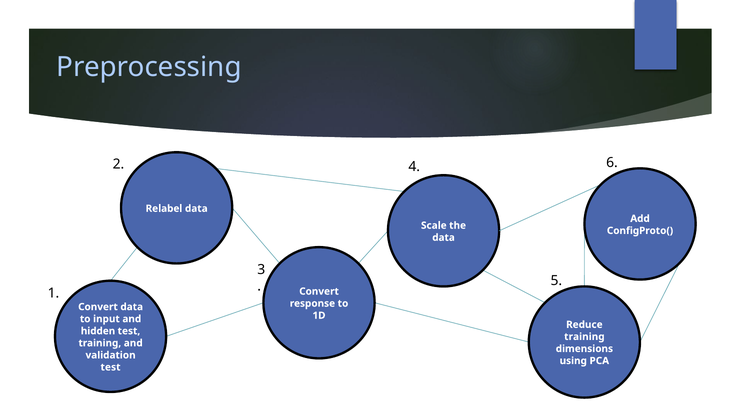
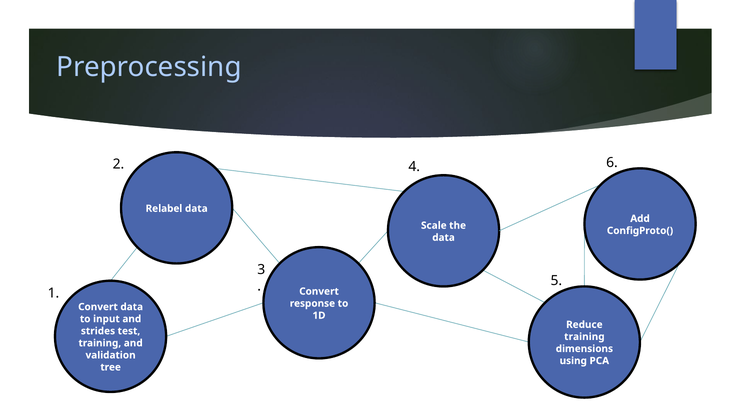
hidden: hidden -> strides
test at (111, 367): test -> tree
